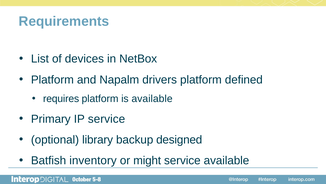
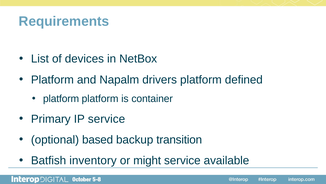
requires at (61, 98): requires -> platform
is available: available -> container
library: library -> based
designed: designed -> transition
